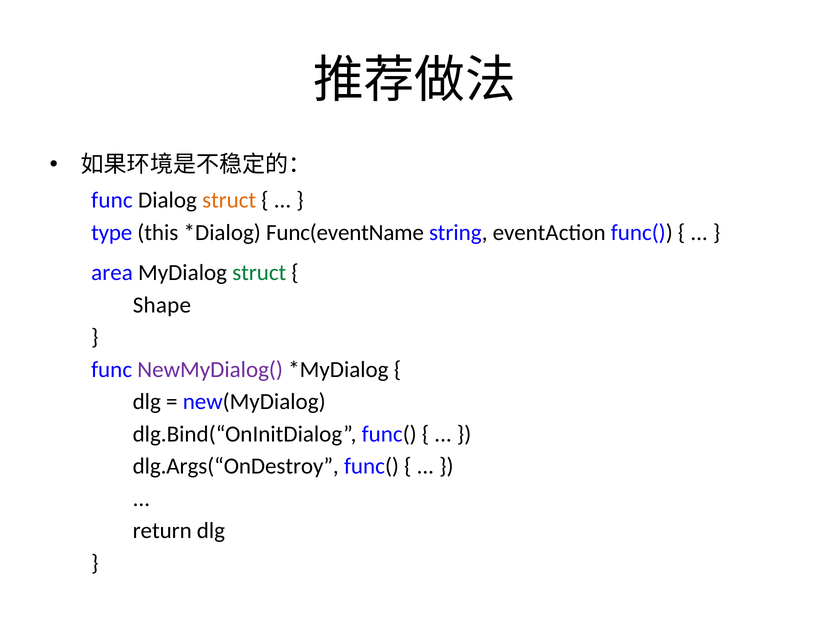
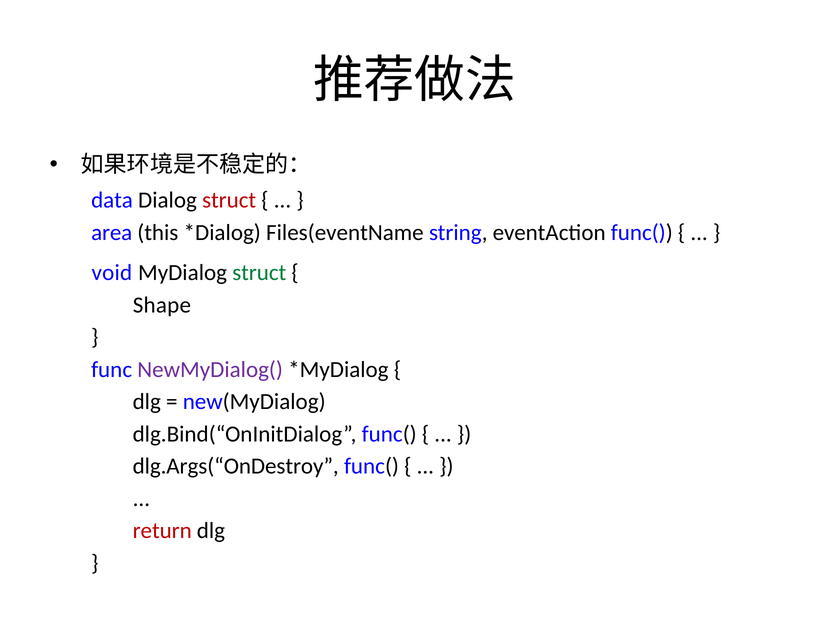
func at (112, 200): func -> data
struct at (229, 200) colour: orange -> red
type: type -> area
Func(eventName: Func(eventName -> Files(eventName
area: area -> void
return colour: black -> red
